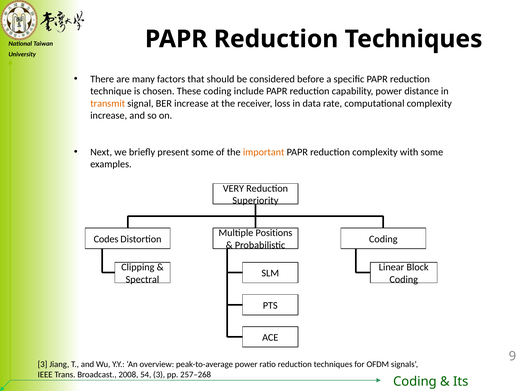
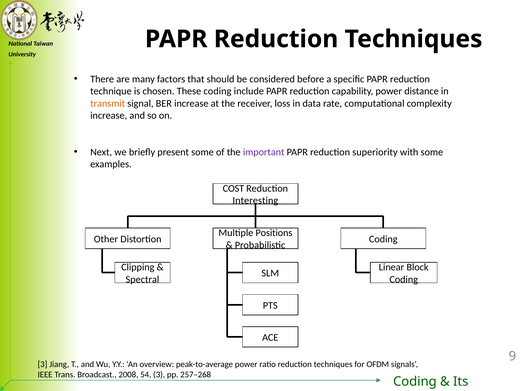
important colour: orange -> purple
reduction complexity: complexity -> superiority
VERY: VERY -> COST
Superiority: Superiority -> Interesting
Codes: Codes -> Other
